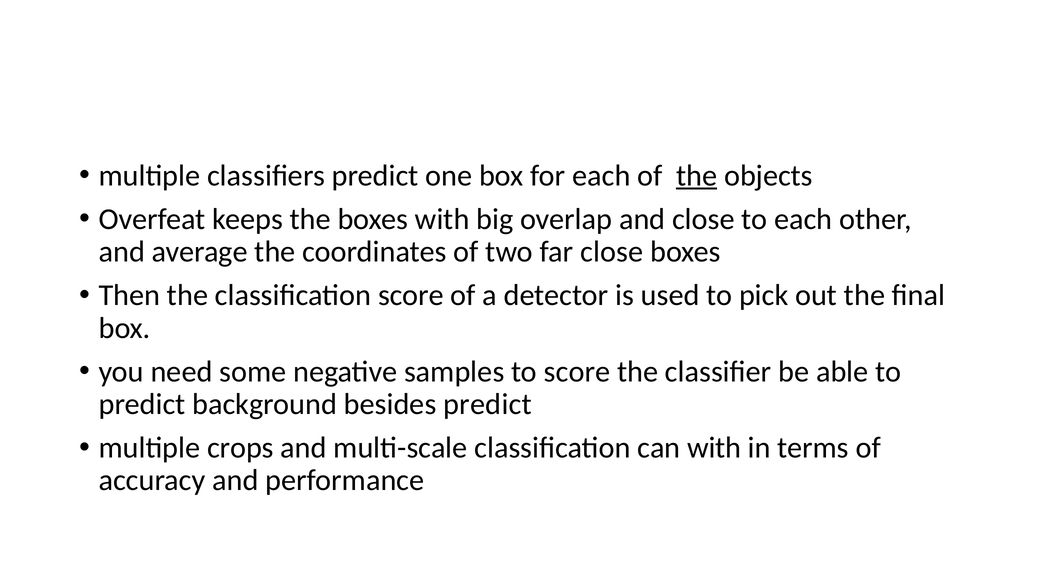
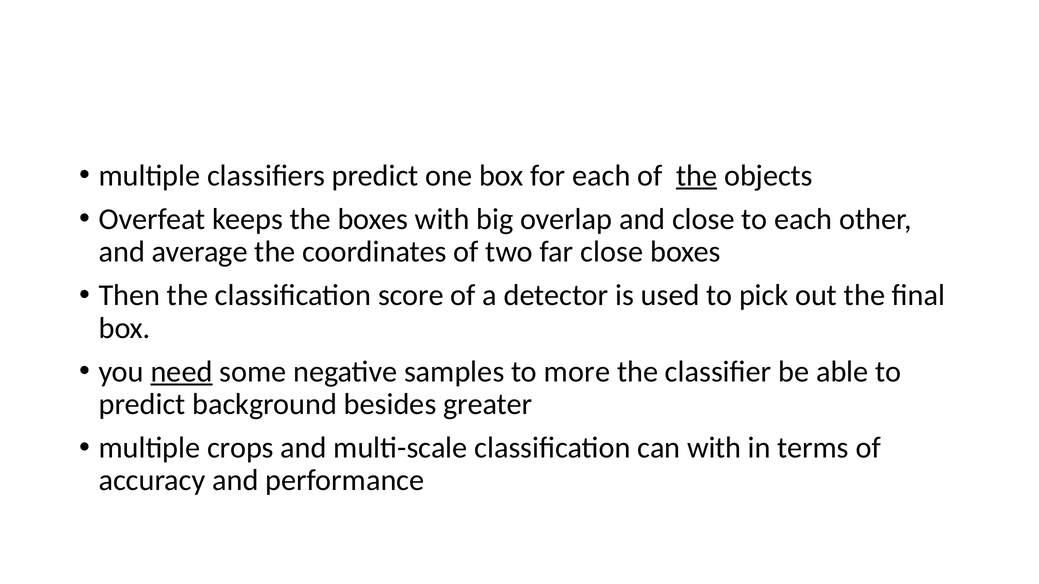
need underline: none -> present
to score: score -> more
besides predict: predict -> greater
